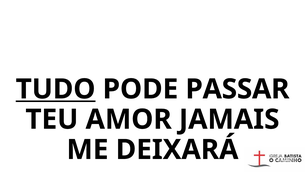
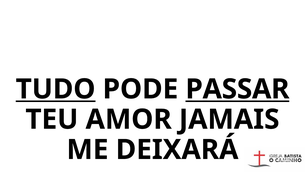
PASSAR underline: none -> present
